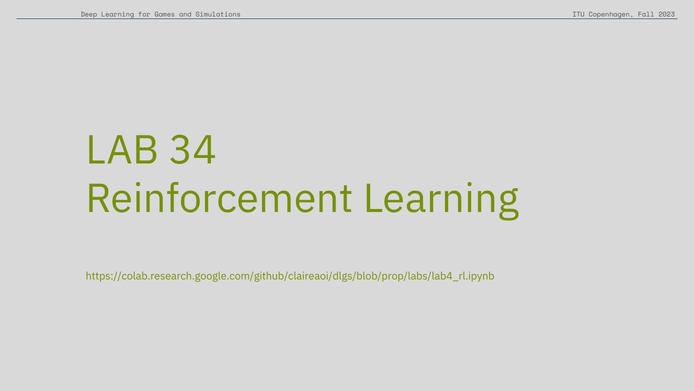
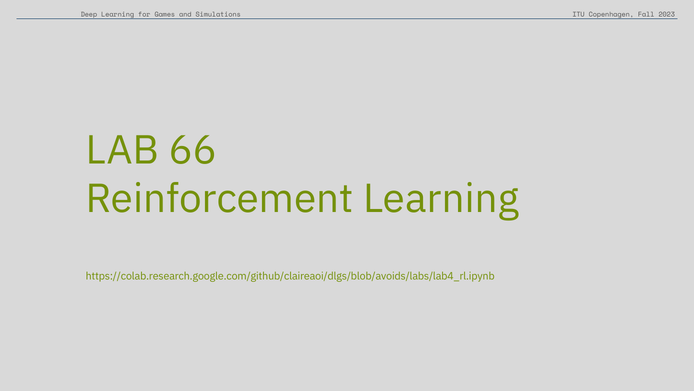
34: 34 -> 66
https://colab.research.google.com/github/claireaoi/dlgs/blob/prop/labs/lab4_rl.ipynb: https://colab.research.google.com/github/claireaoi/dlgs/blob/prop/labs/lab4_rl.ipynb -> https://colab.research.google.com/github/claireaoi/dlgs/blob/avoids/labs/lab4_rl.ipynb
